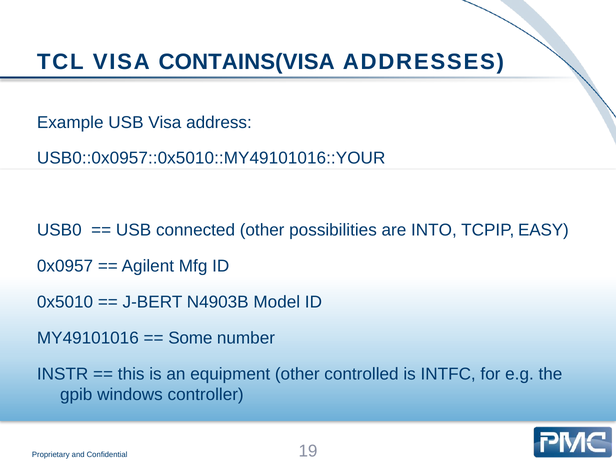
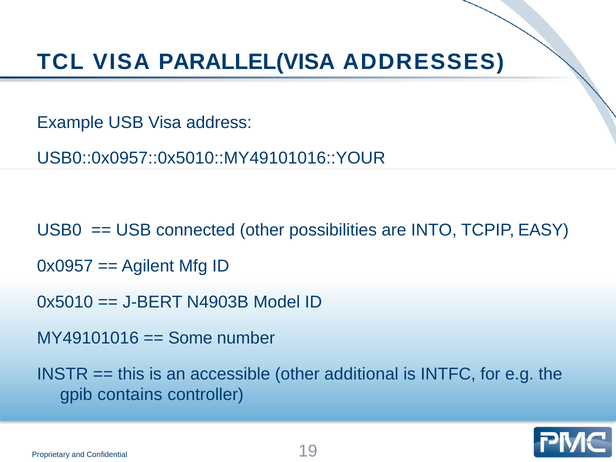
CONTAINS(VISA: CONTAINS(VISA -> PARALLEL(VISA
equipment: equipment -> accessible
controlled: controlled -> additional
windows: windows -> contains
